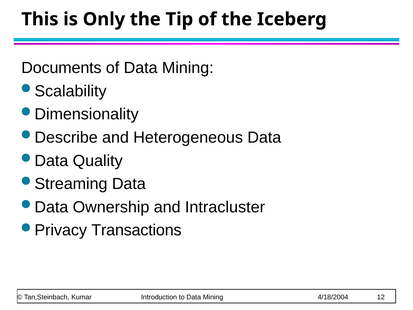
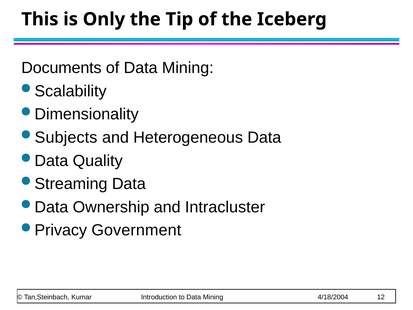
Describe: Describe -> Subjects
Transactions: Transactions -> Government
